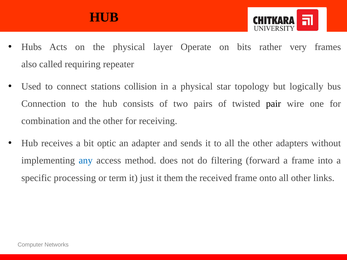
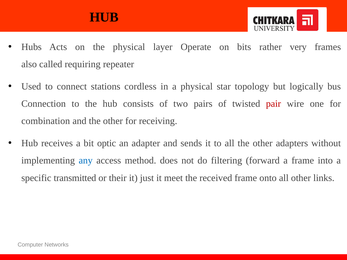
collision: collision -> cordless
pair colour: black -> red
processing: processing -> transmitted
term: term -> their
them: them -> meet
